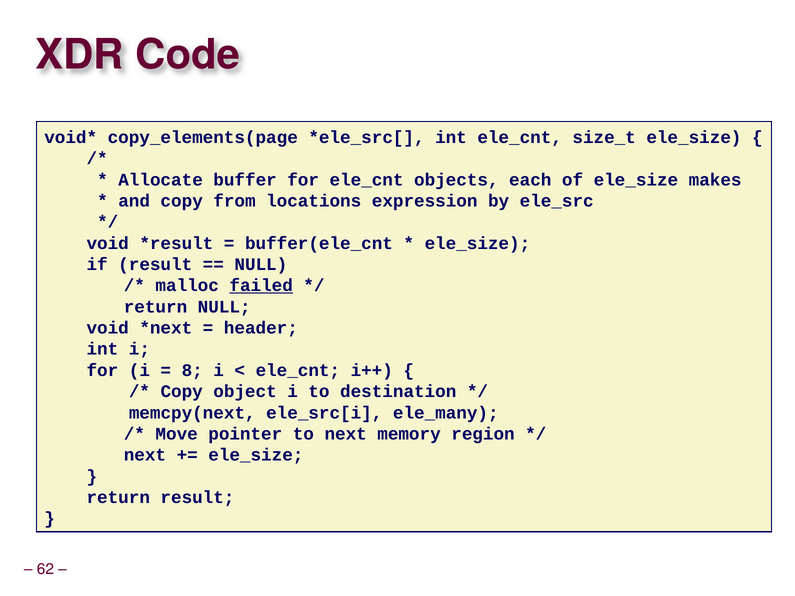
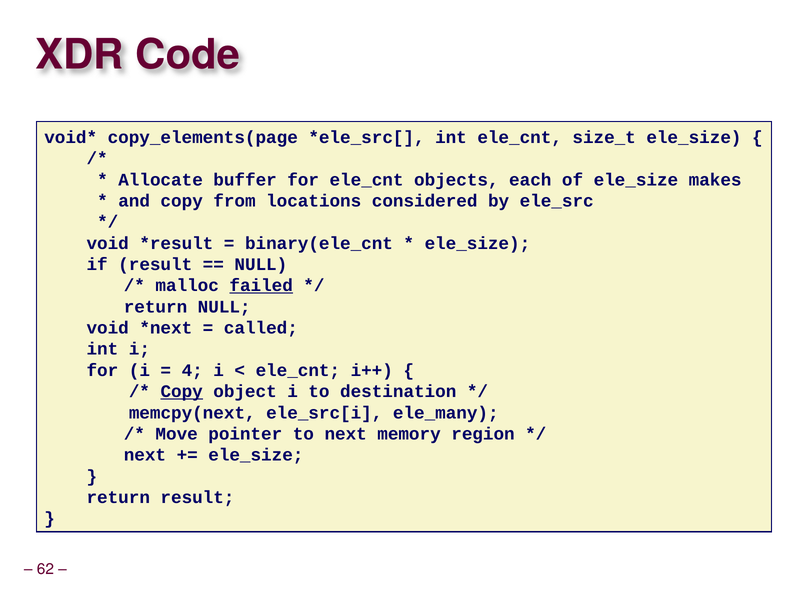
expression: expression -> considered
buffer(ele_cnt: buffer(ele_cnt -> binary(ele_cnt
header: header -> called
8: 8 -> 4
Copy at (182, 392) underline: none -> present
